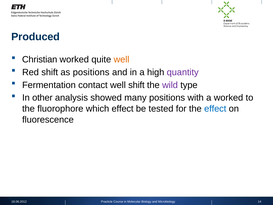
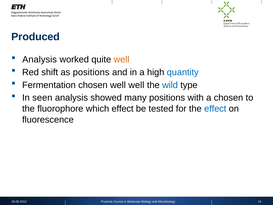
Christian at (40, 59): Christian -> Analysis
quantity colour: purple -> blue
Fermentation contact: contact -> chosen
well shift: shift -> well
wild colour: purple -> blue
other: other -> seen
a worked: worked -> chosen
